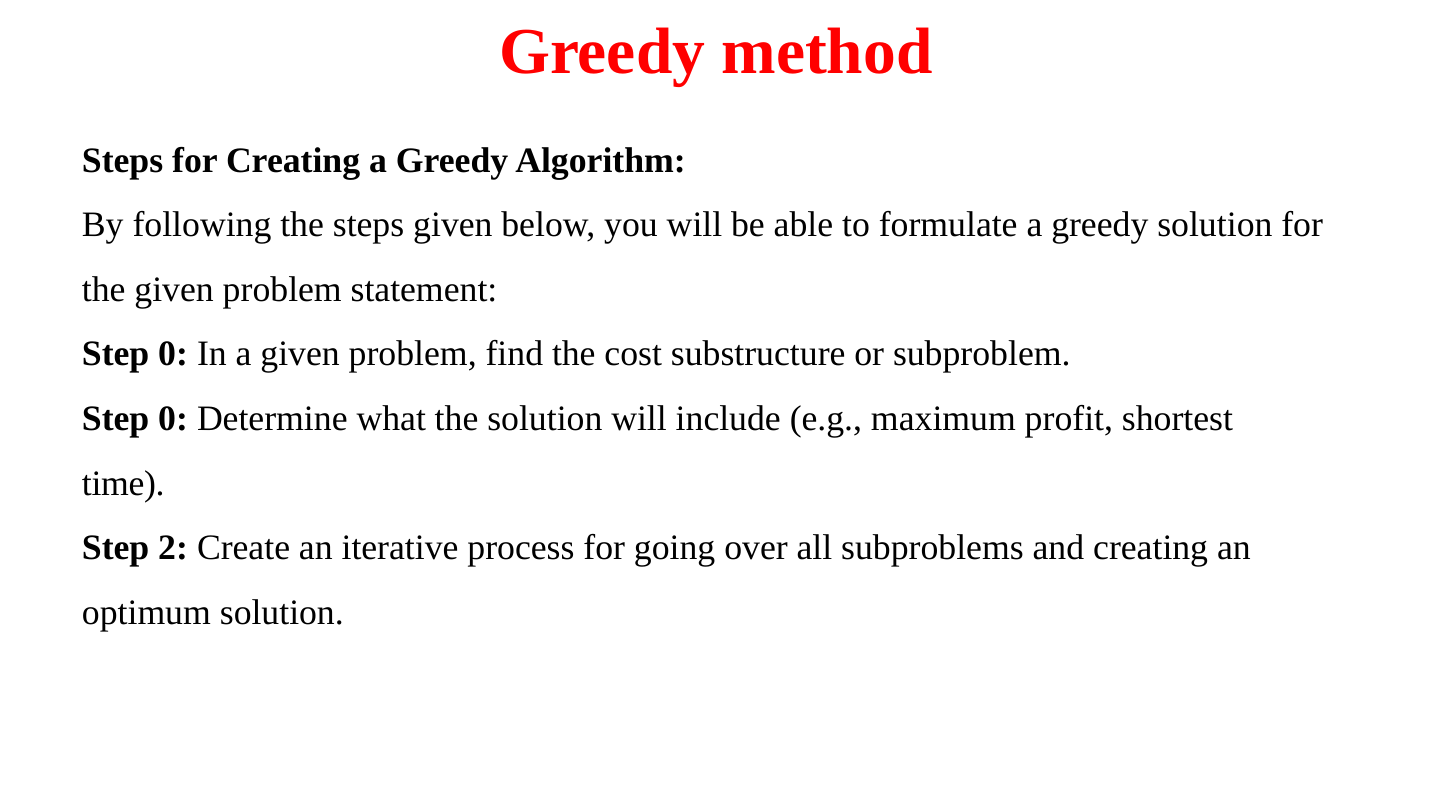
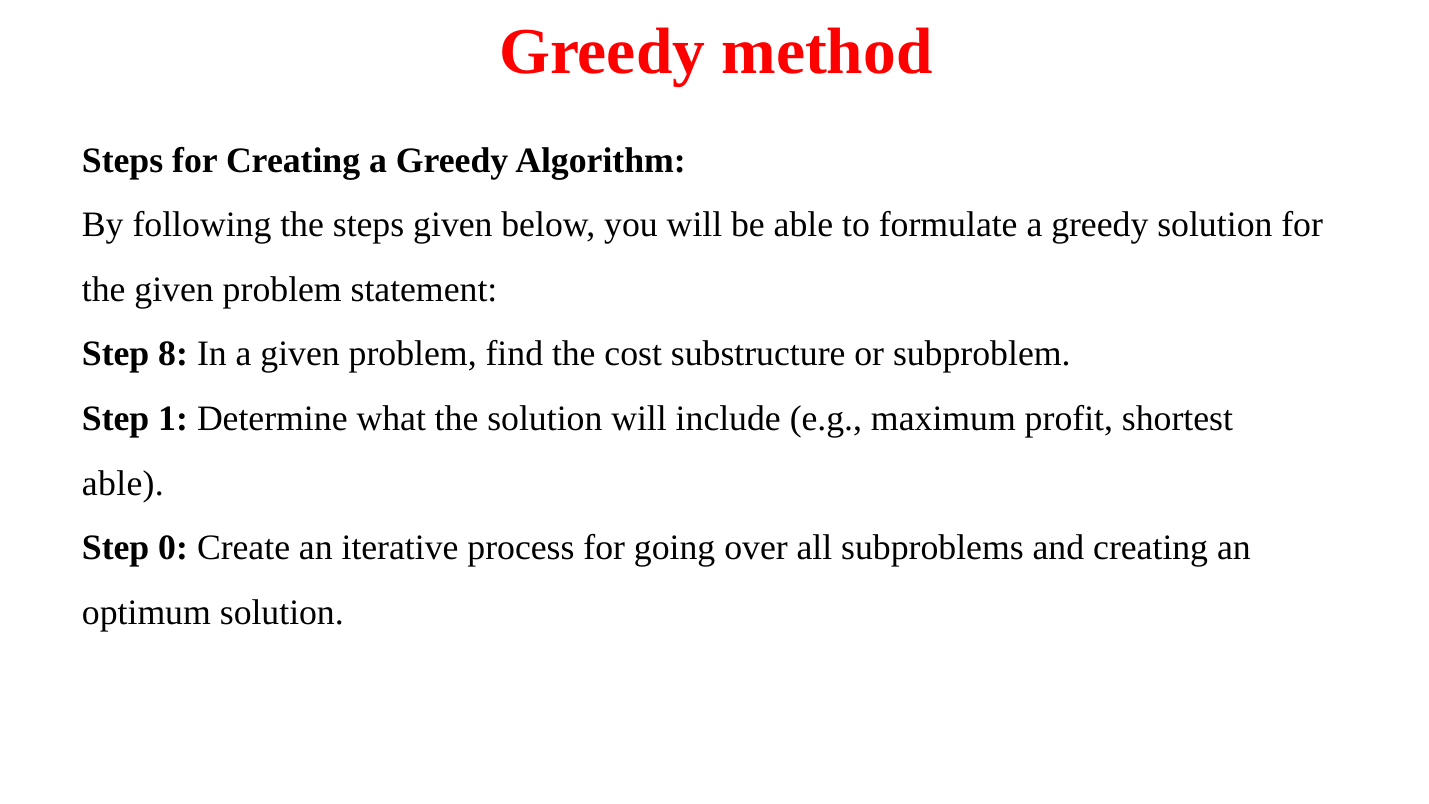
0 at (173, 354): 0 -> 8
0 at (173, 419): 0 -> 1
time at (123, 483): time -> able
2: 2 -> 0
